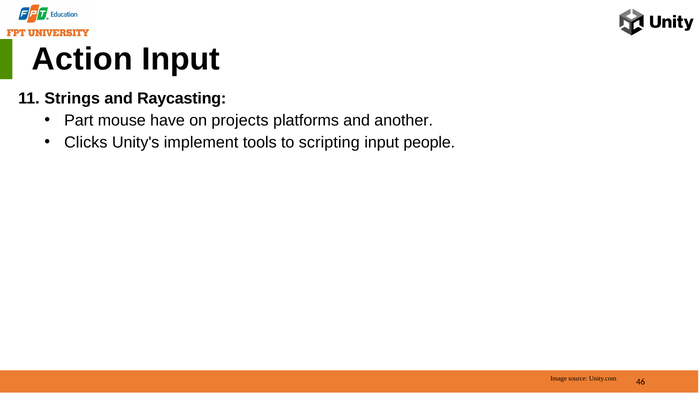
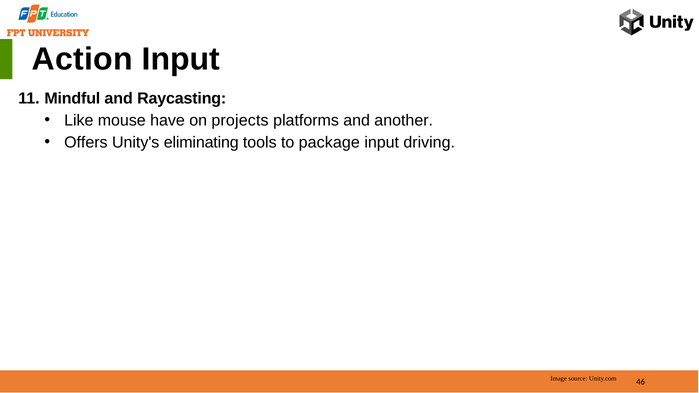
Strings: Strings -> Mindful
Part: Part -> Like
Clicks: Clicks -> Offers
implement: implement -> eliminating
scripting: scripting -> package
people: people -> driving
